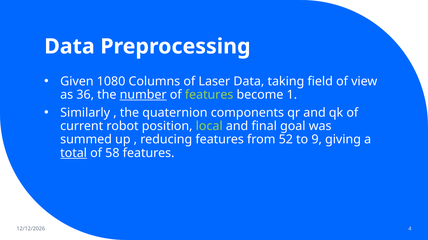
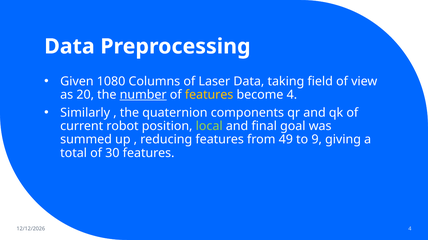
36: 36 -> 20
features at (209, 95) colour: light green -> yellow
become 1: 1 -> 4
52: 52 -> 49
total underline: present -> none
58: 58 -> 30
